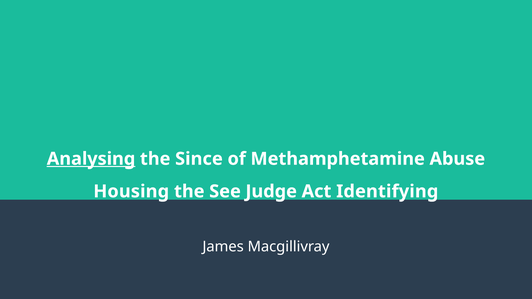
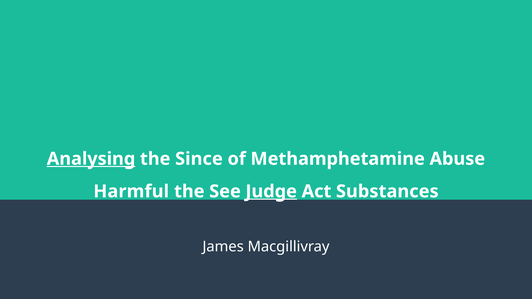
Housing: Housing -> Harmful
Judge underline: none -> present
Identifying: Identifying -> Substances
